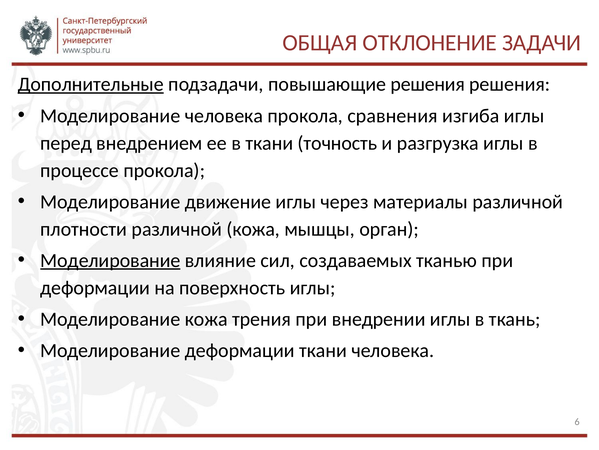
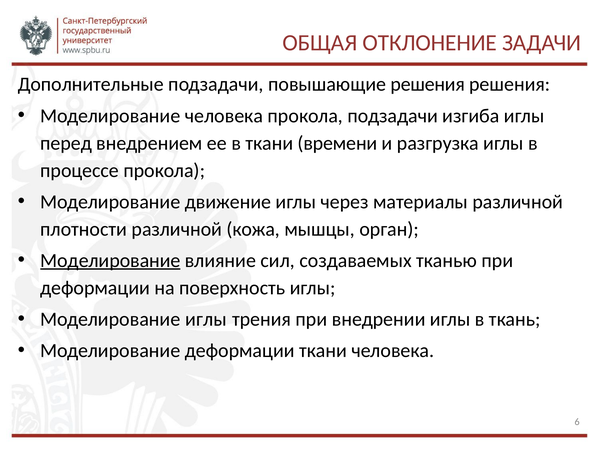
Дополнительные underline: present -> none
прокола сравнения: сравнения -> подзадачи
точность: точность -> времени
Моделирование кожа: кожа -> иглы
